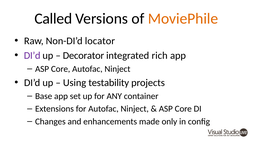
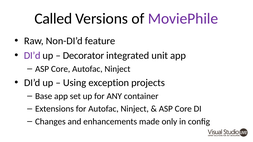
MoviePhile colour: orange -> purple
locator: locator -> feature
rich: rich -> unit
testability: testability -> exception
